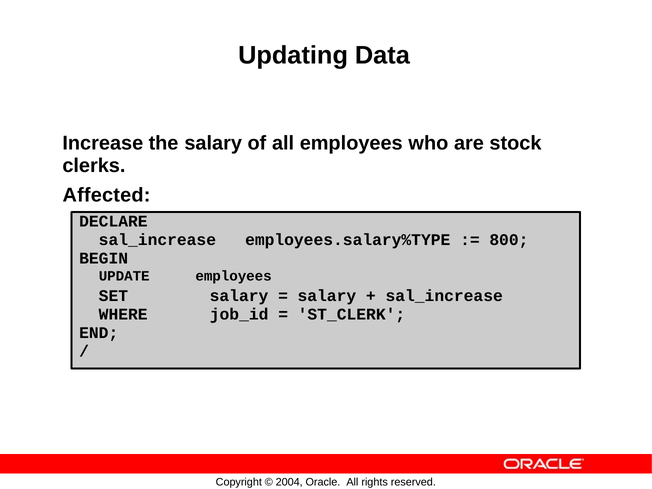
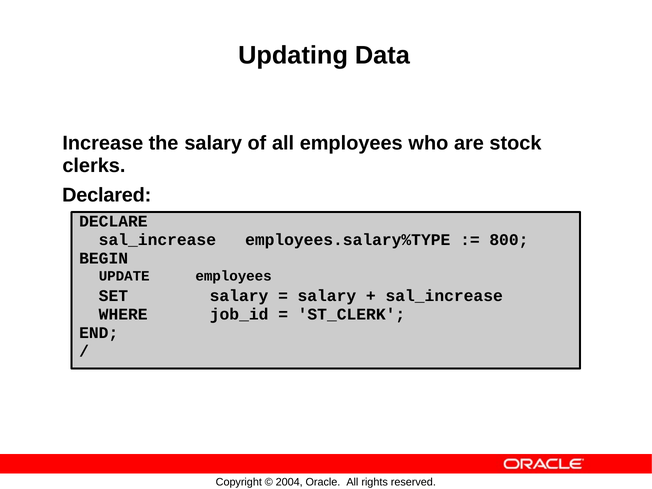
Affected: Affected -> Declared
